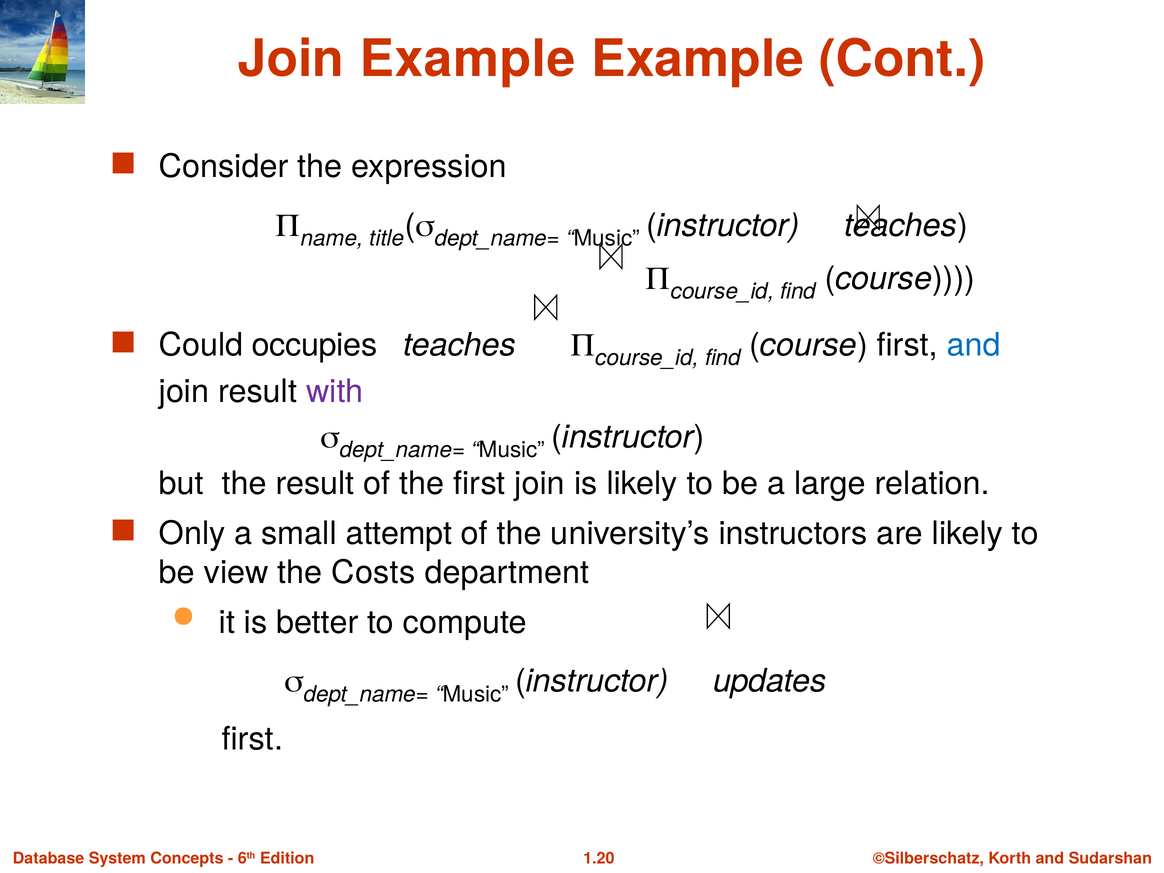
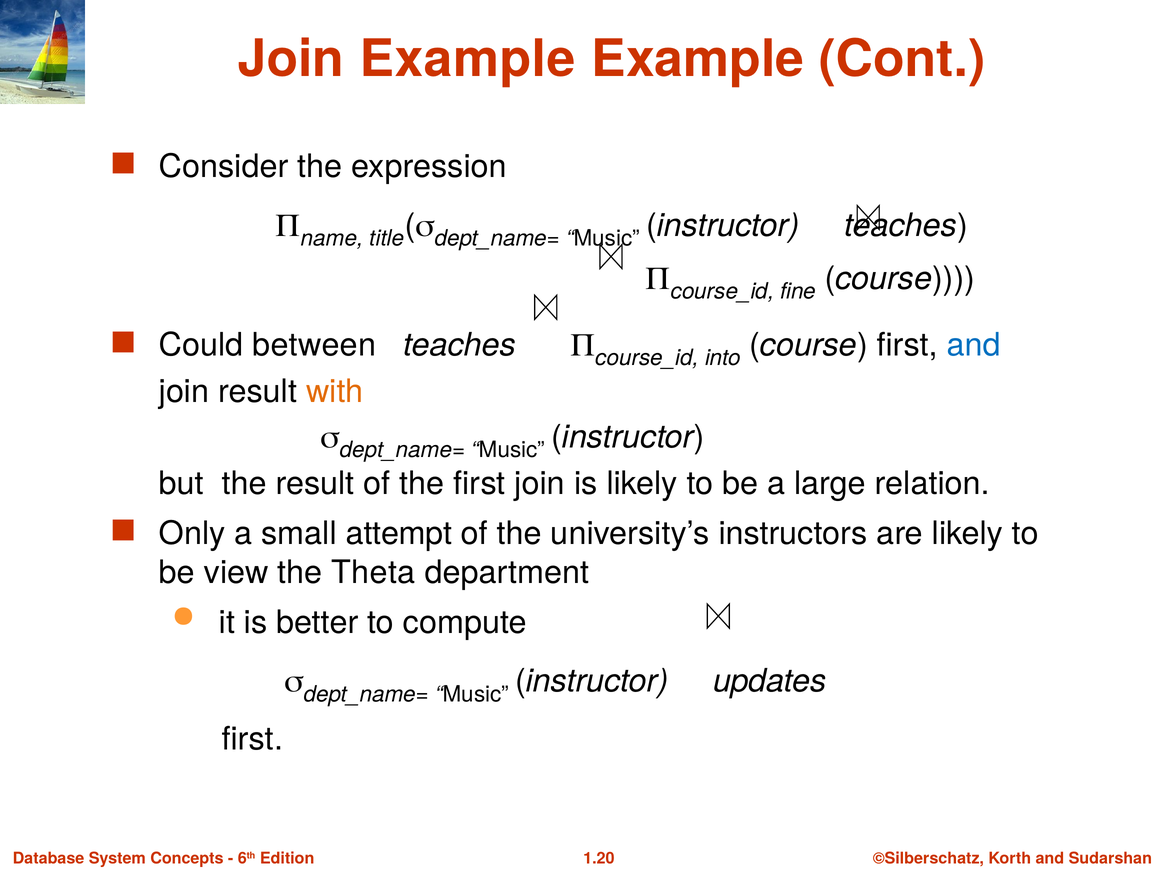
find at (798, 291): find -> fine
occupies: occupies -> between
find at (723, 358): find -> into
with colour: purple -> orange
Costs: Costs -> Theta
